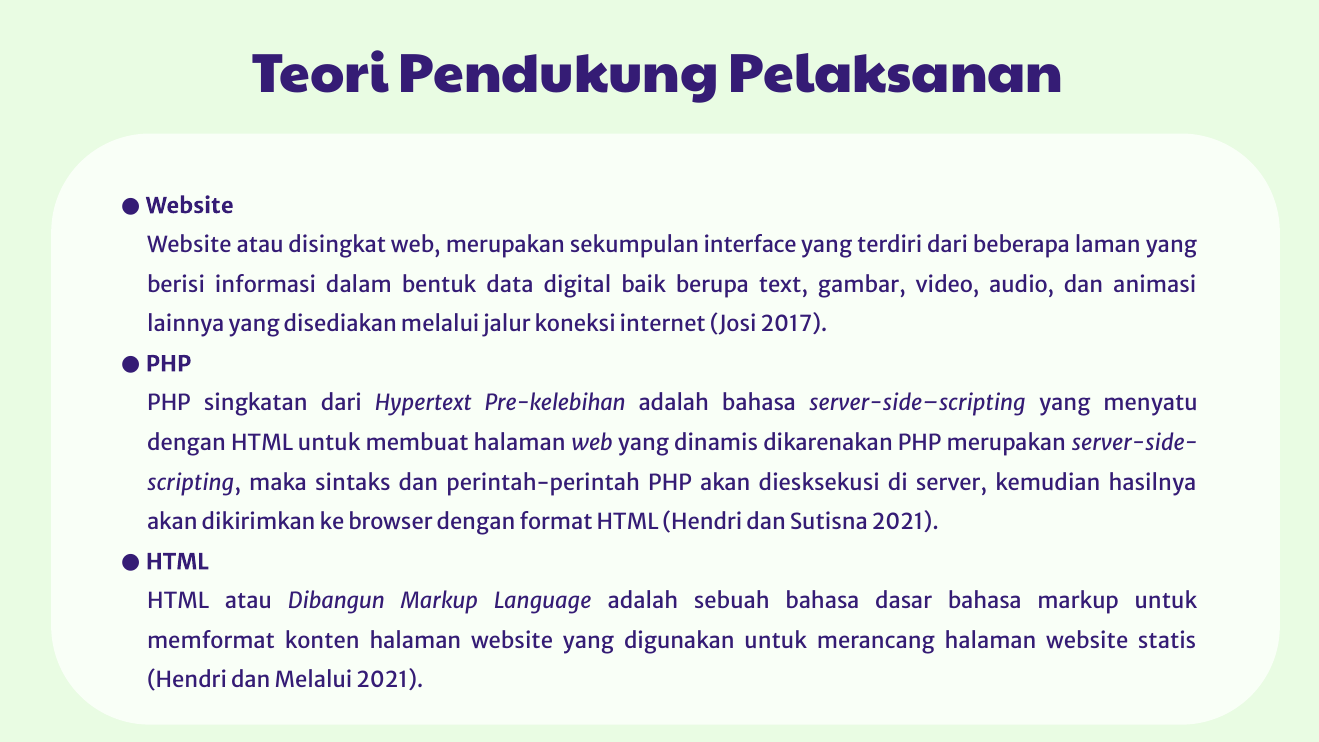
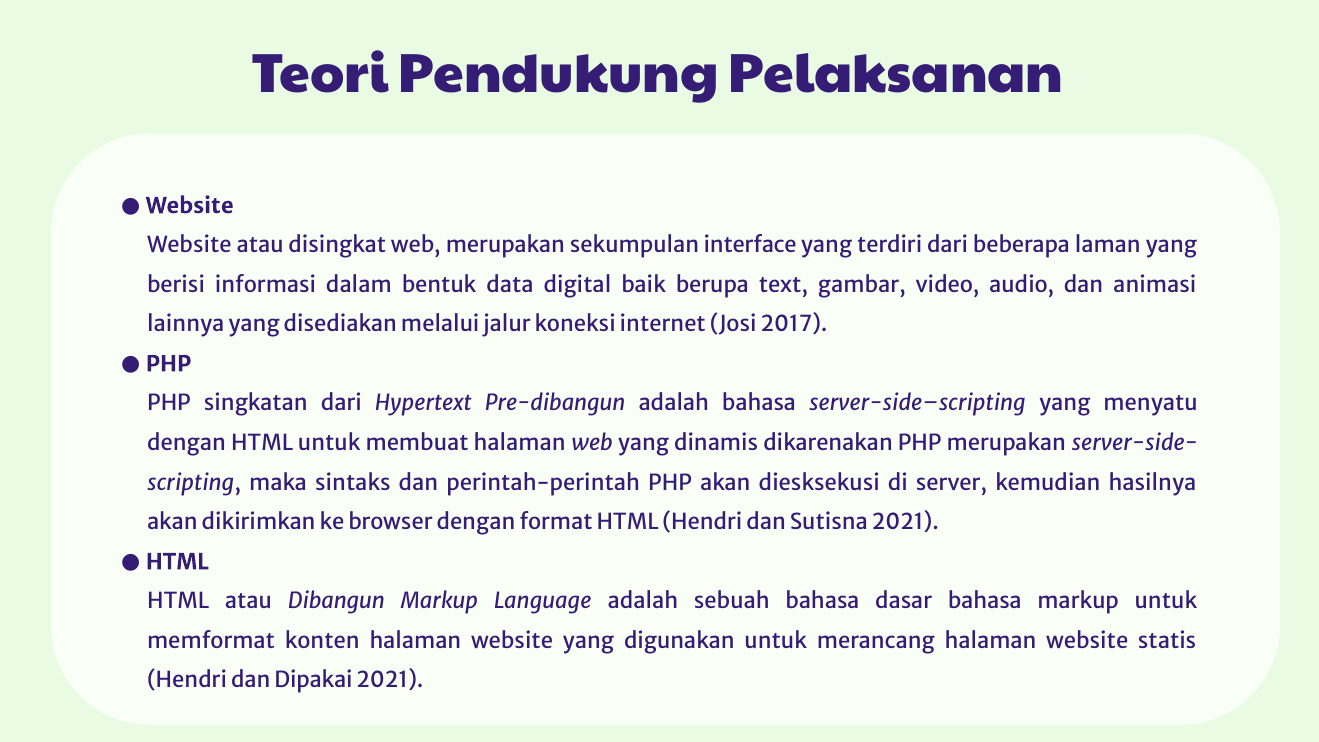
Pre-kelebihan: Pre-kelebihan -> Pre-dibangun
dan Melalui: Melalui -> Dipakai
